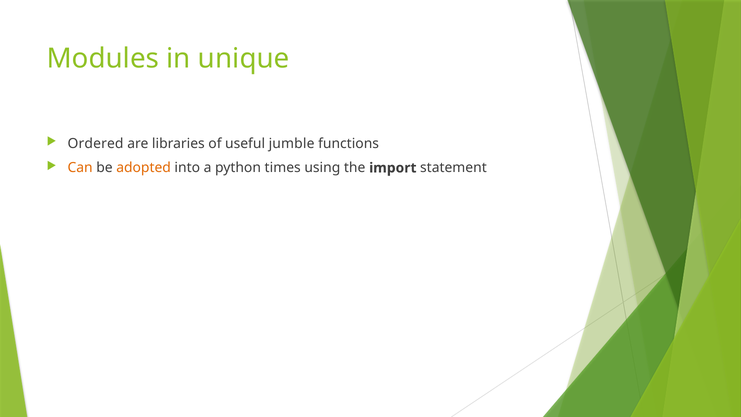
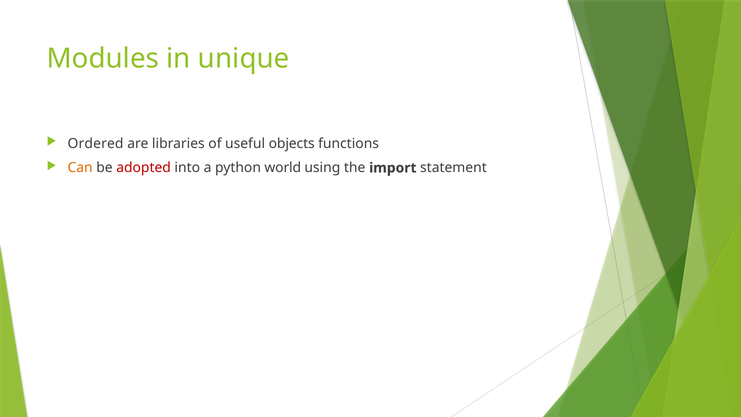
jumble: jumble -> objects
adopted colour: orange -> red
times: times -> world
